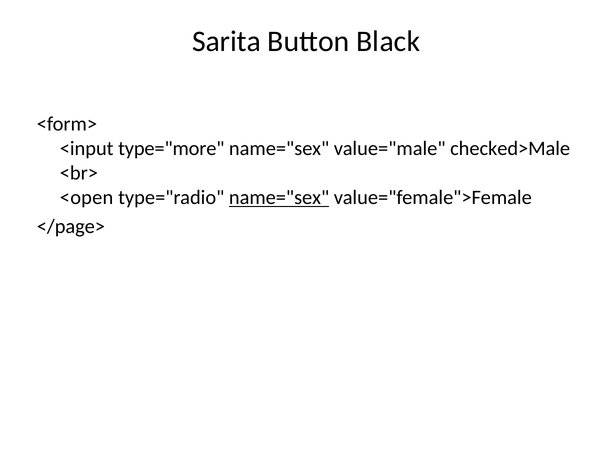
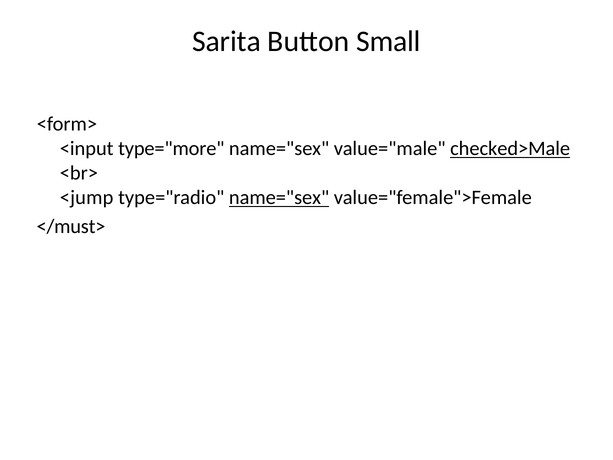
Black: Black -> Small
checked>Male underline: none -> present
<open: <open -> <jump
</page>: </page> -> </must>
